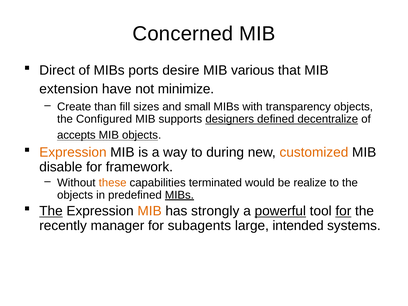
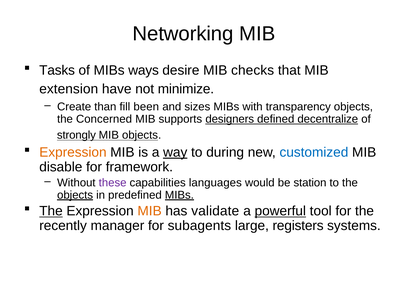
Concerned: Concerned -> Networking
Direct: Direct -> Tasks
ports: ports -> ways
various: various -> checks
sizes: sizes -> been
small: small -> sizes
Configured: Configured -> Concerned
accepts: accepts -> strongly
way underline: none -> present
customized colour: orange -> blue
these colour: orange -> purple
terminated: terminated -> languages
realize: realize -> station
objects at (75, 195) underline: none -> present
strongly: strongly -> validate
for at (343, 211) underline: present -> none
intended: intended -> registers
